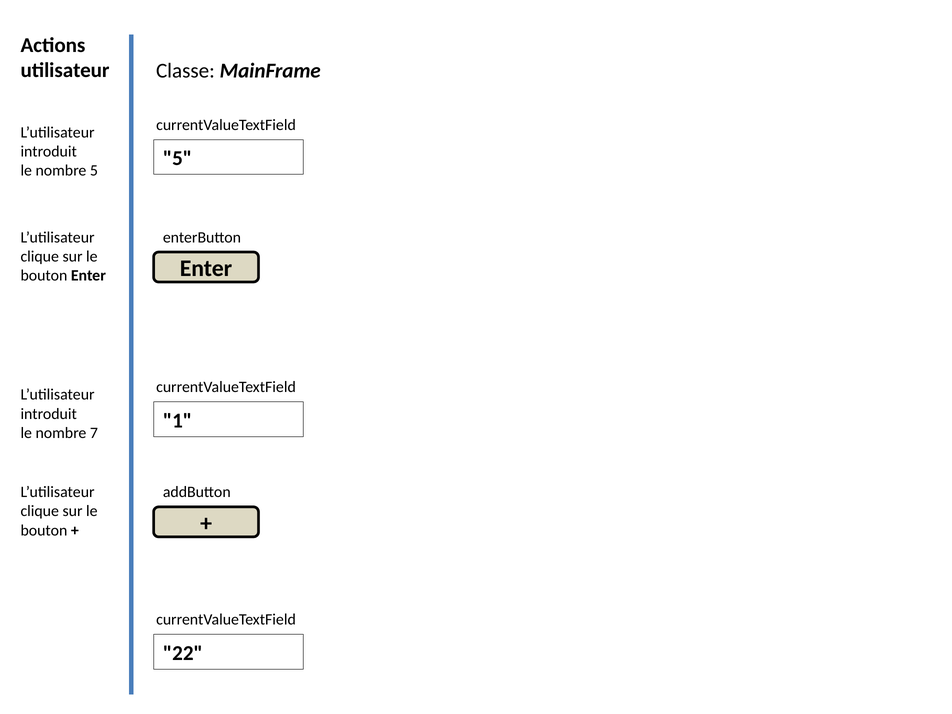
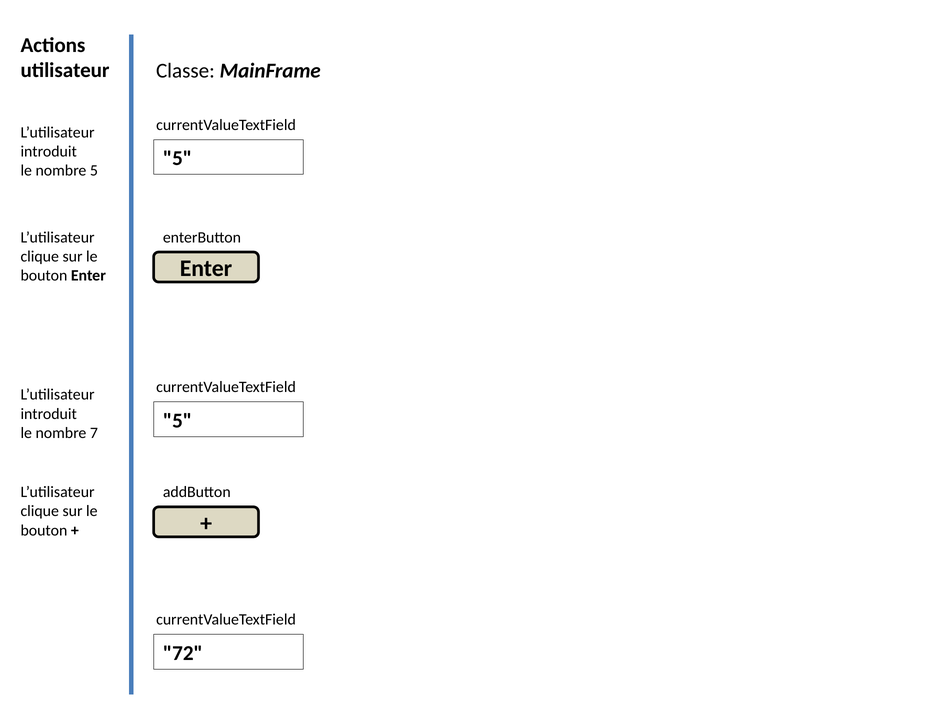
1 at (178, 421): 1 -> 5
22: 22 -> 72
